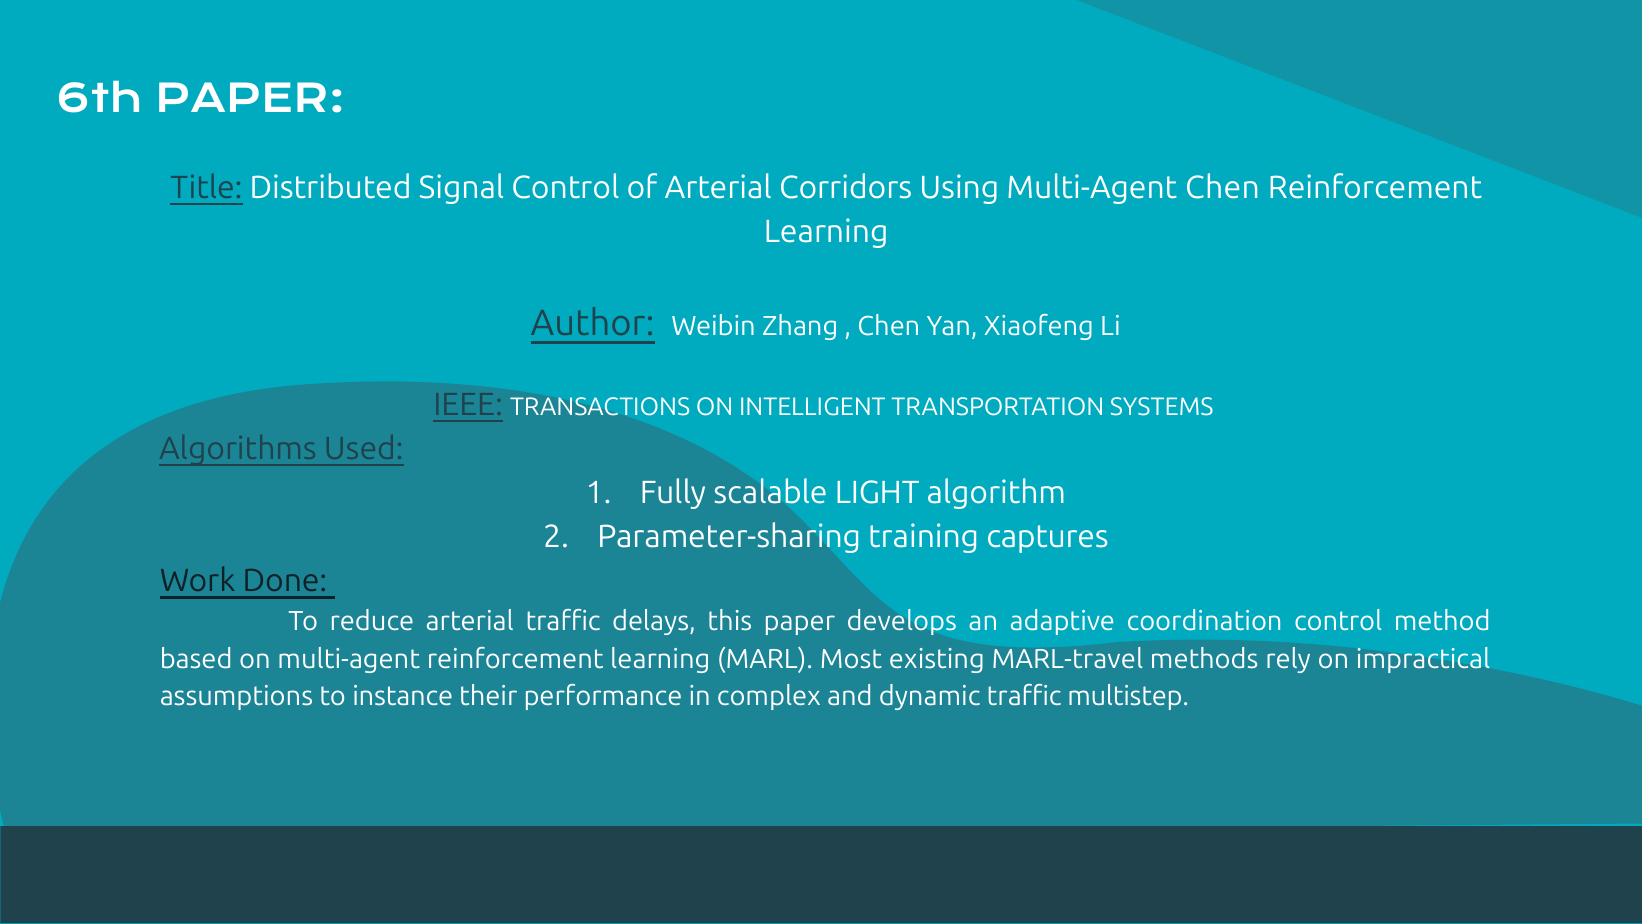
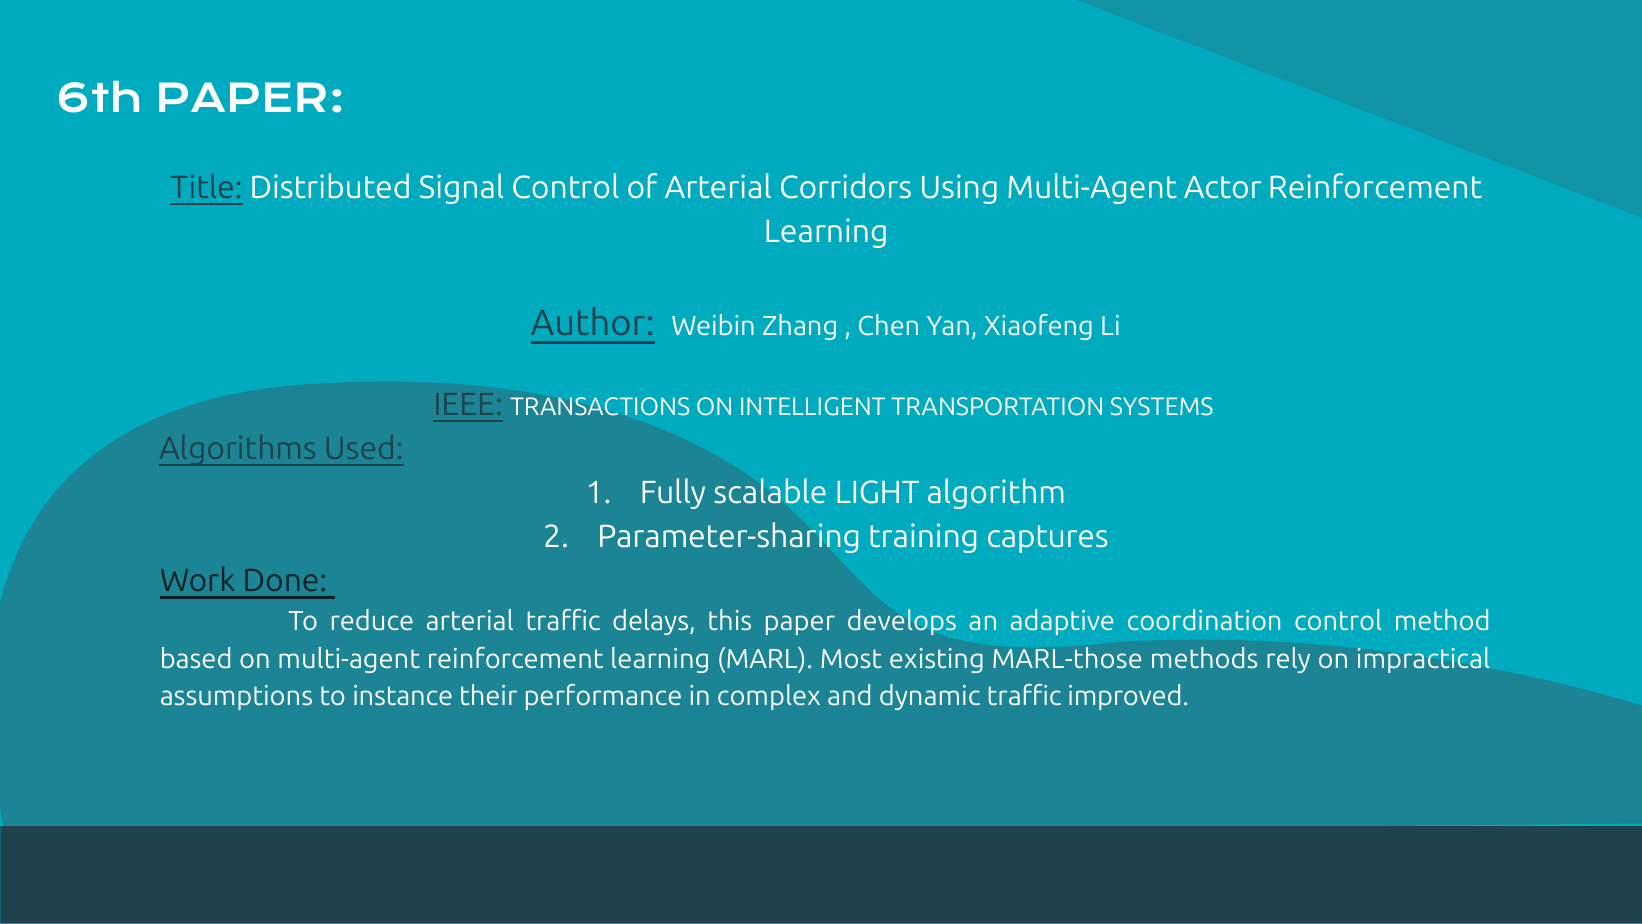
Multi-Agent Chen: Chen -> Actor
MARL-travel: MARL-travel -> MARL-those
multistep: multistep -> improved
